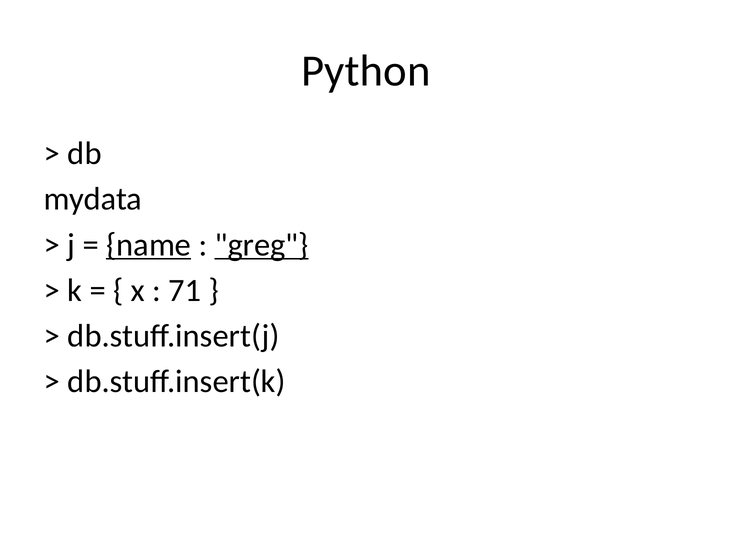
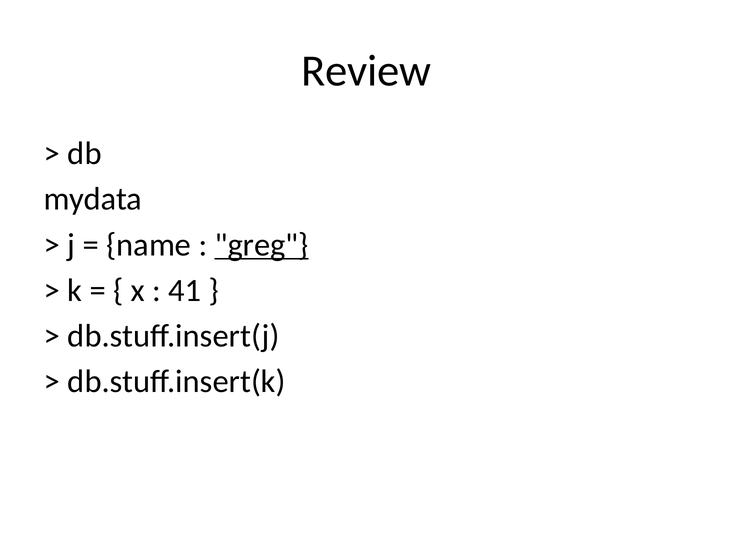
Python: Python -> Review
name underline: present -> none
71: 71 -> 41
